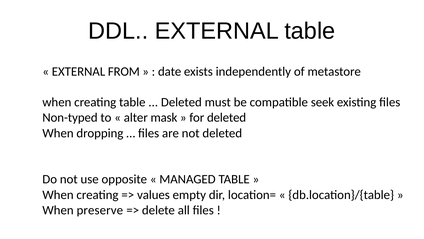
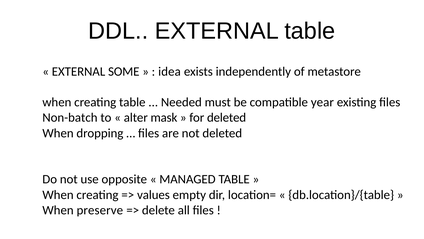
FROM: FROM -> SOME
date: date -> idea
Deleted at (181, 102): Deleted -> Needed
seek: seek -> year
Non-typed: Non-typed -> Non-batch
